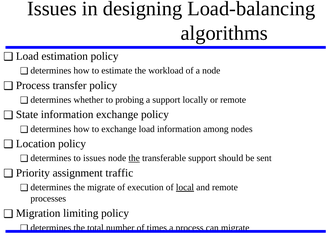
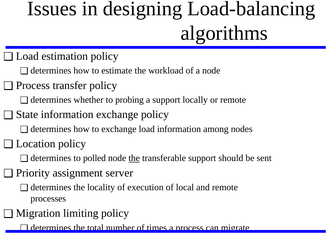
to issues: issues -> polled
traffic: traffic -> server
the migrate: migrate -> locality
local underline: present -> none
